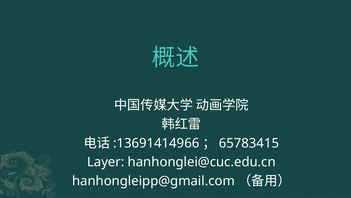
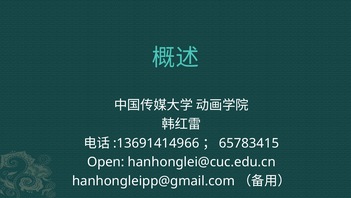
Layer: Layer -> Open
